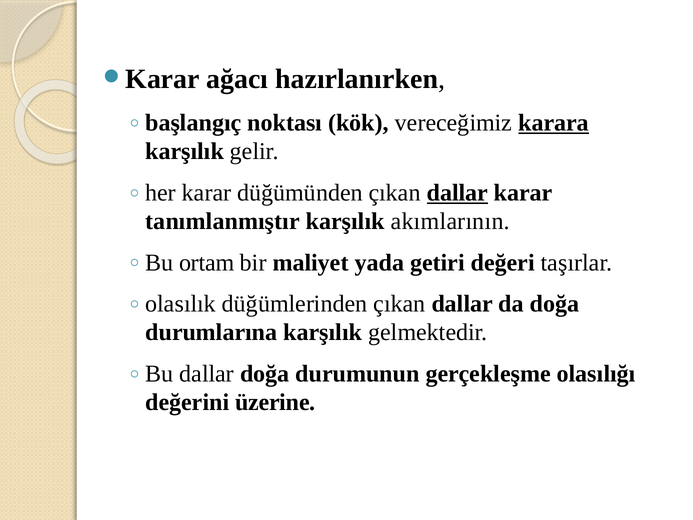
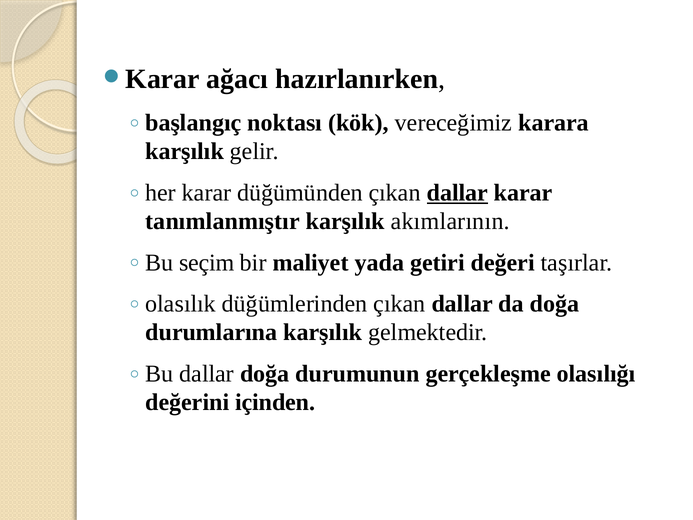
karara underline: present -> none
ortam: ortam -> seçim
üzerine: üzerine -> içinden
